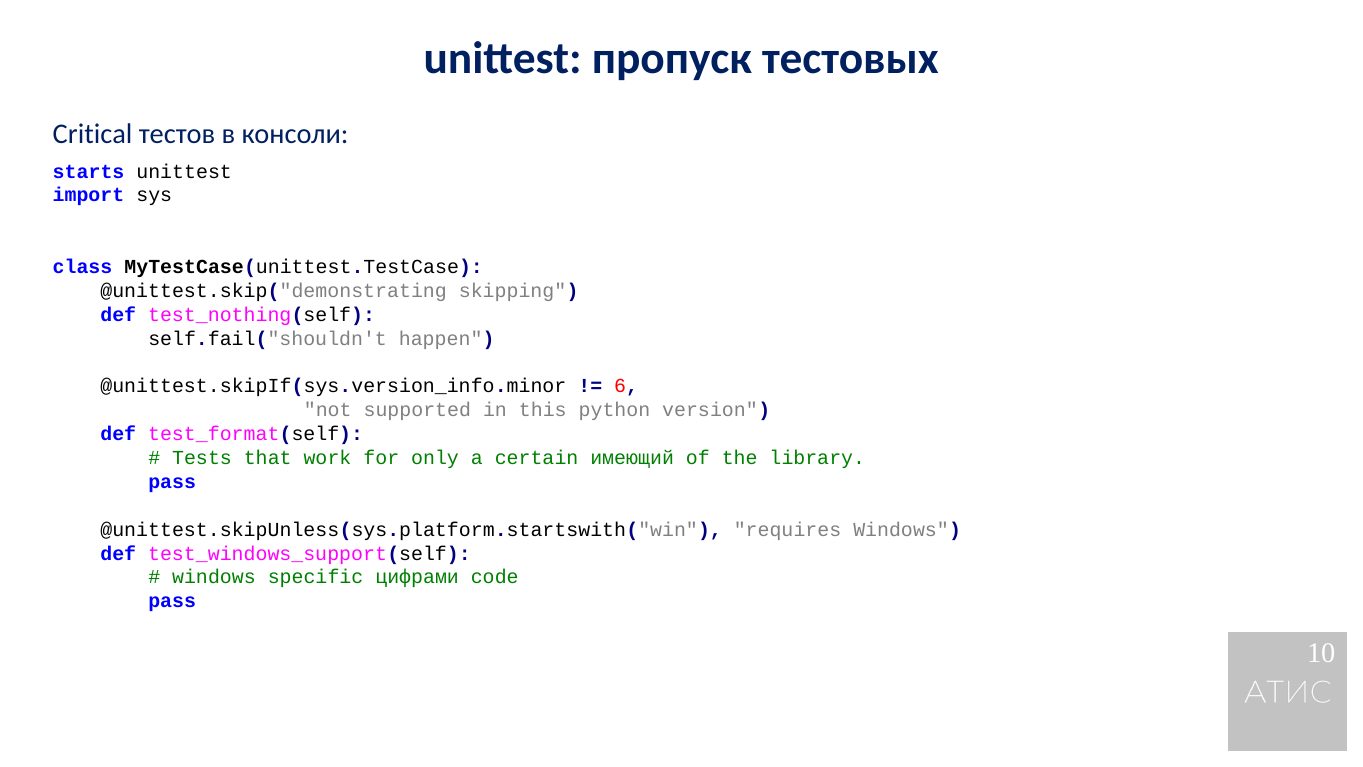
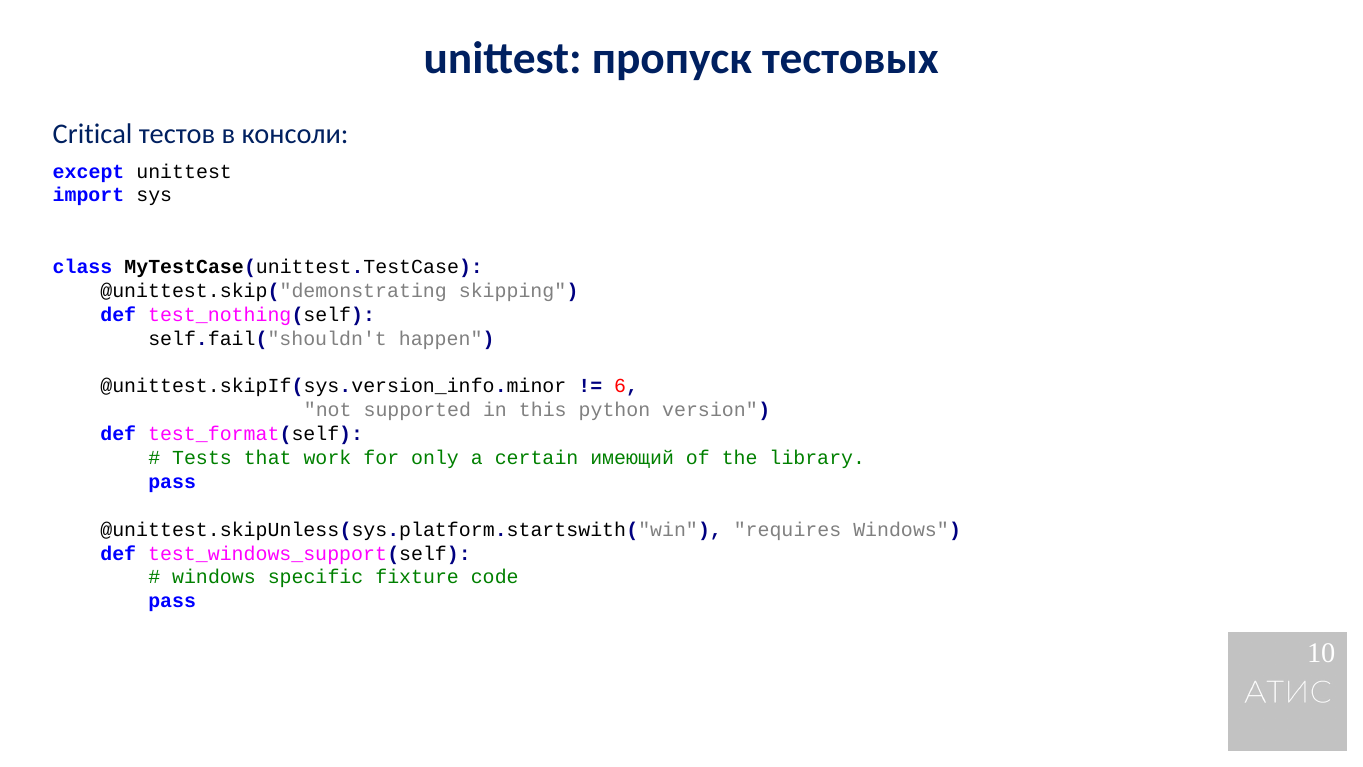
starts: starts -> except
цифрами: цифрами -> fixture
